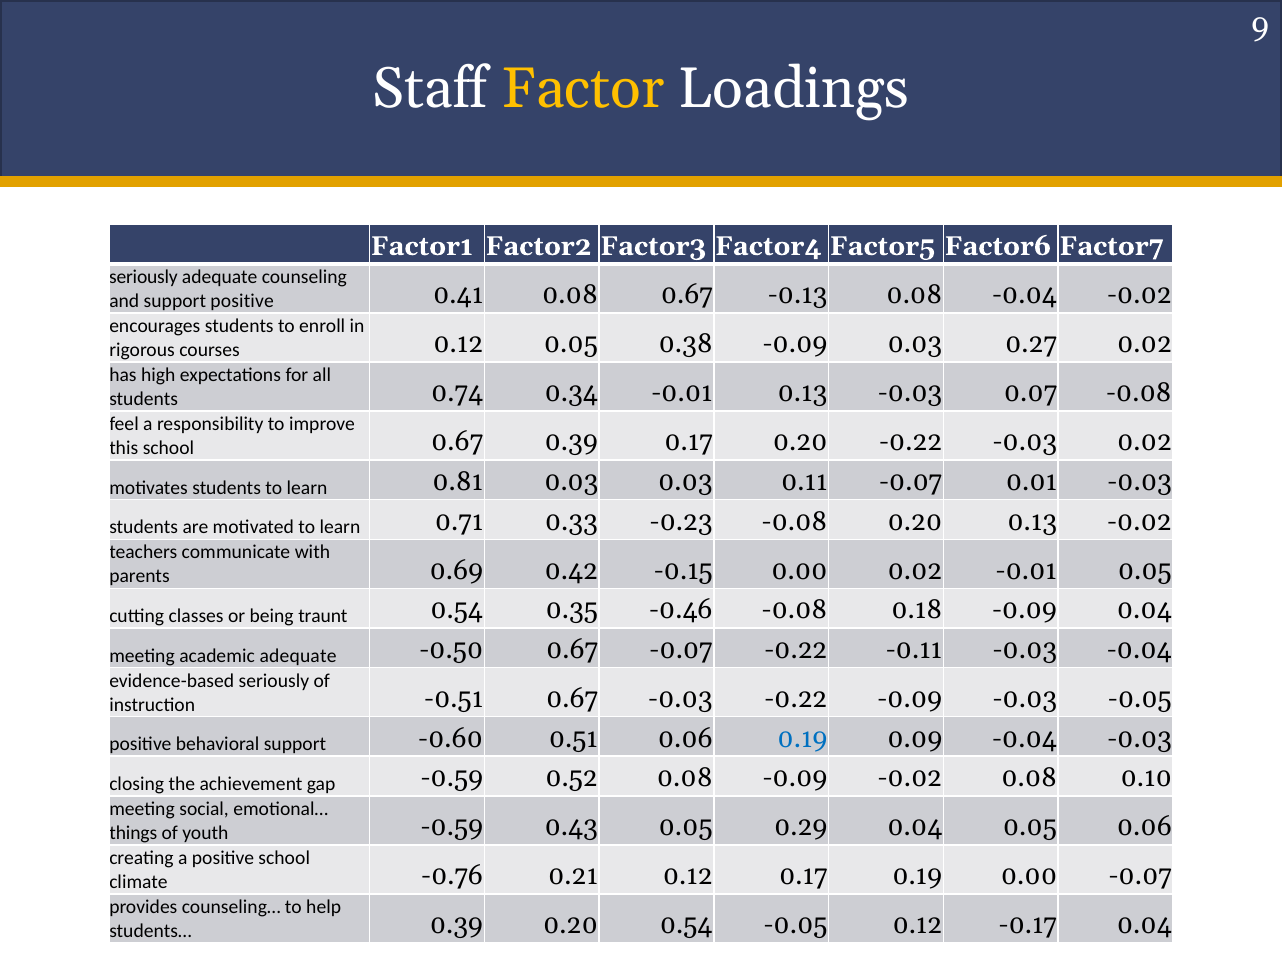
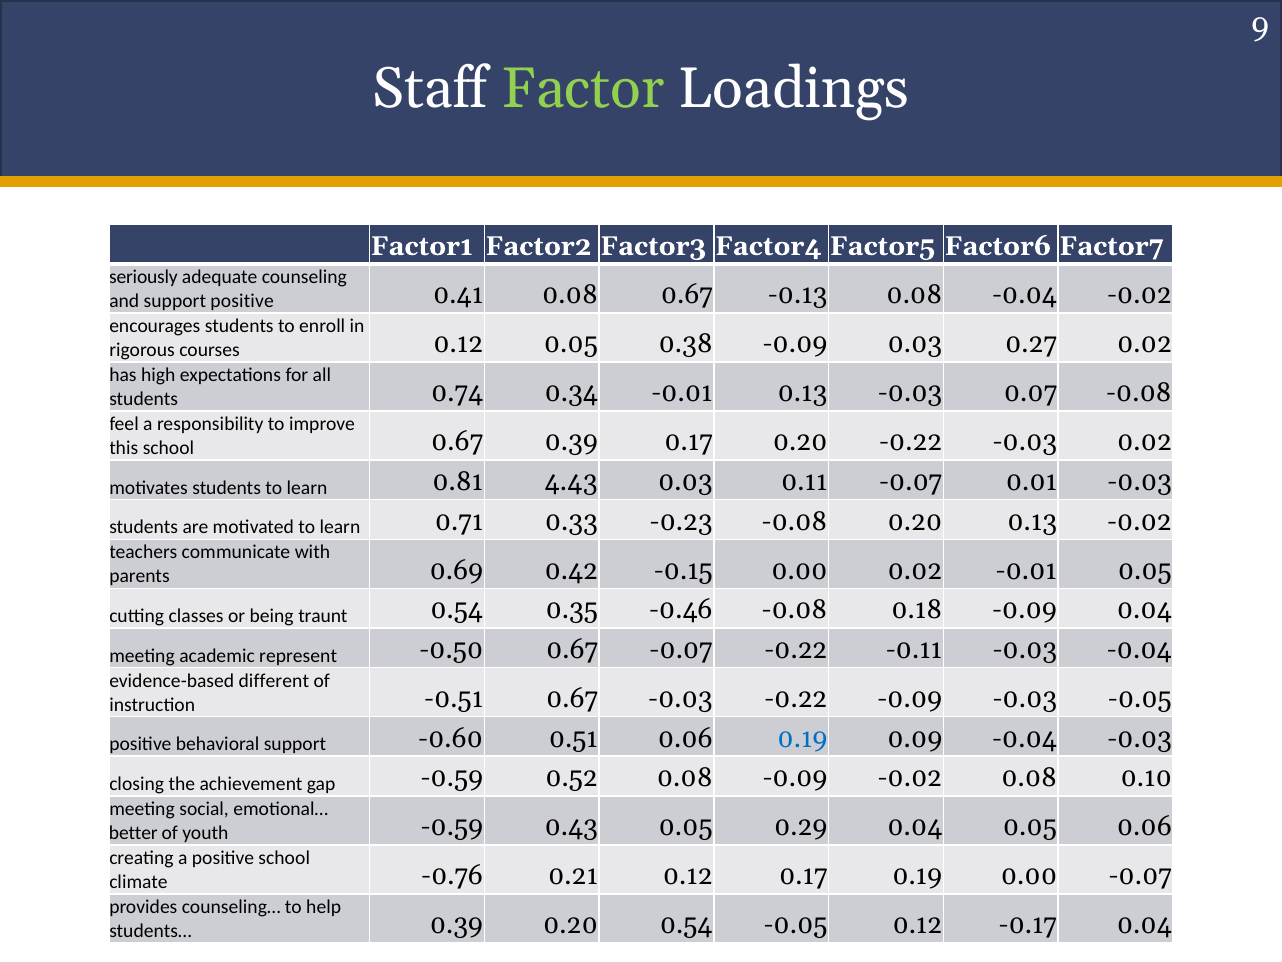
Factor colour: yellow -> light green
0.81 0.03: 0.03 -> 4.43
academic adequate: adequate -> represent
evidence-based seriously: seriously -> different
things: things -> better
